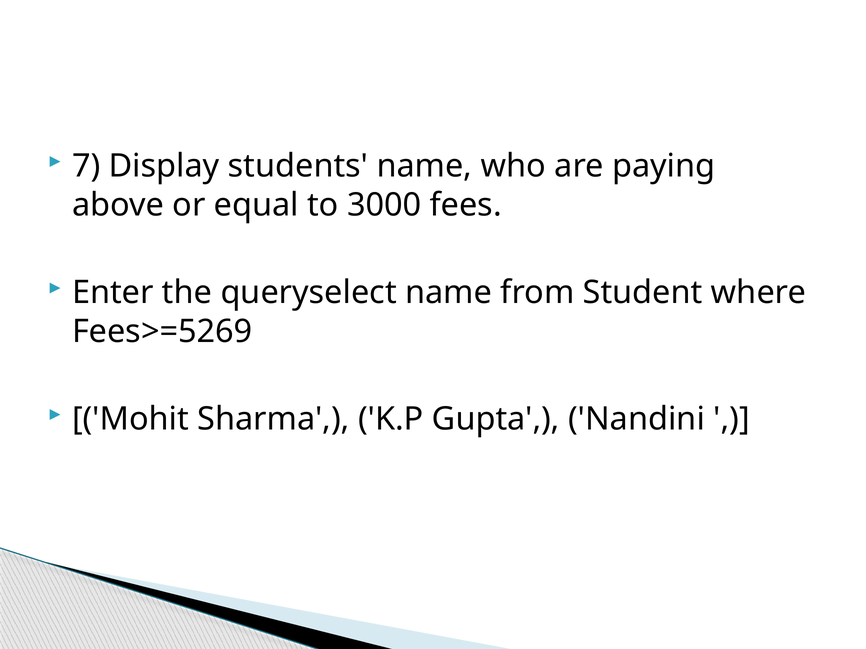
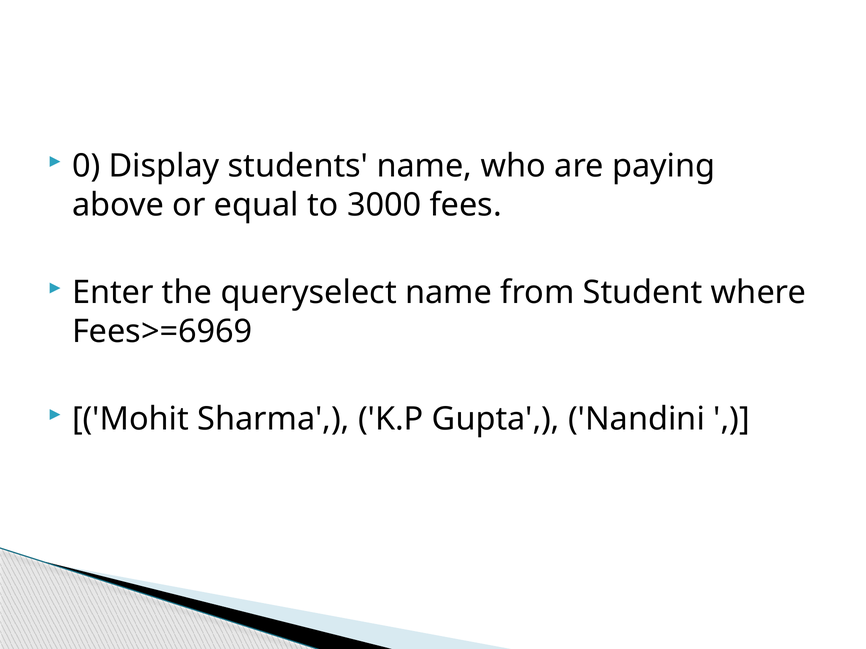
7: 7 -> 0
Fees>=5269: Fees>=5269 -> Fees>=6969
